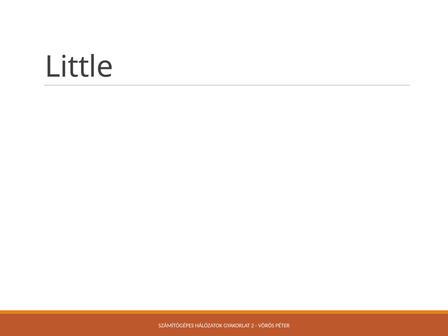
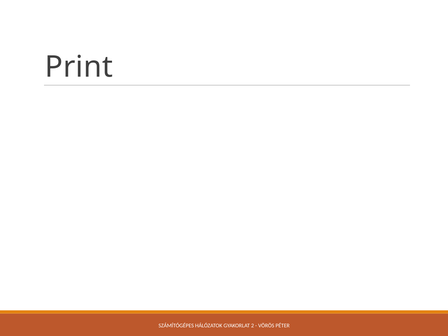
Little: Little -> Print
